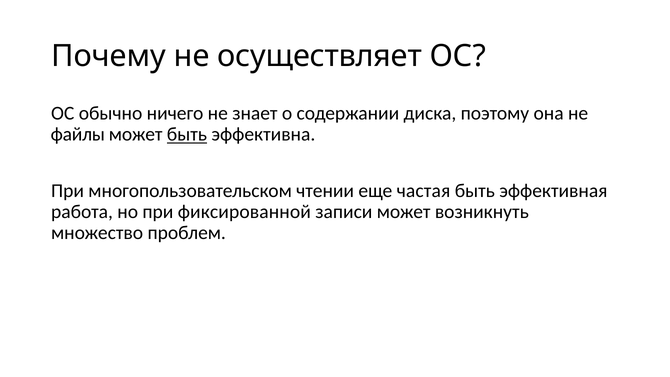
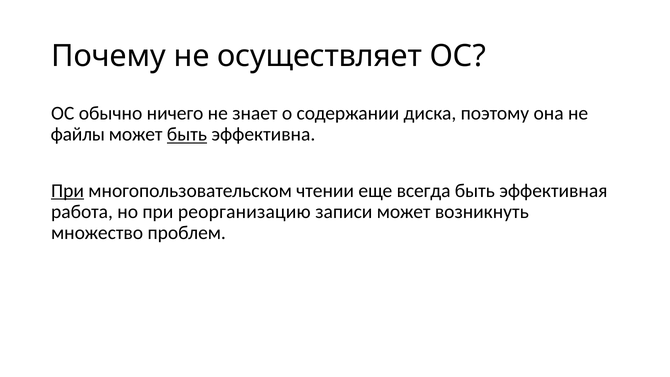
При at (68, 191) underline: none -> present
частая: частая -> всегда
фиксированной: фиксированной -> реорганизацию
